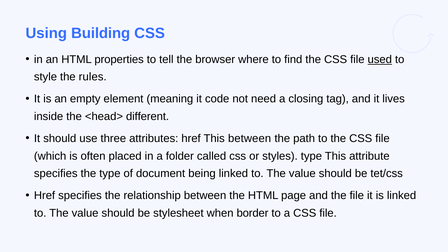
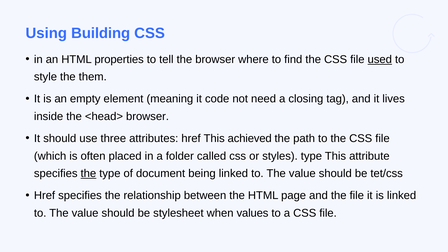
rules: rules -> them
<head> different: different -> browser
This between: between -> achieved
the at (88, 173) underline: none -> present
border: border -> values
